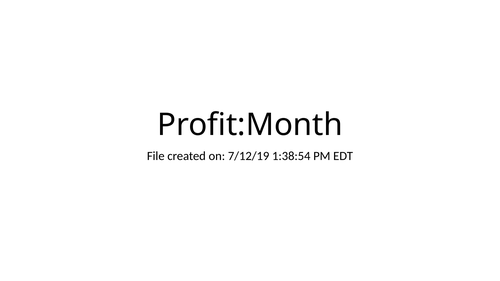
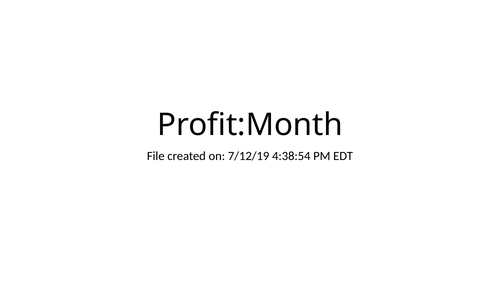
1:38:54: 1:38:54 -> 4:38:54
